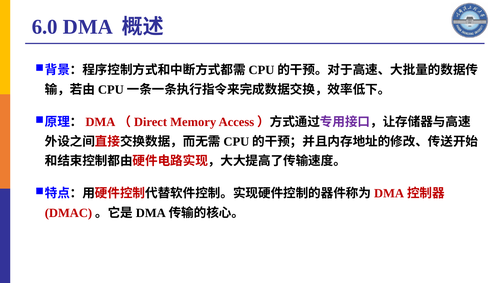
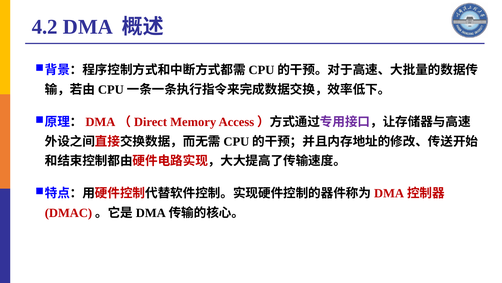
6.0: 6.0 -> 4.2
